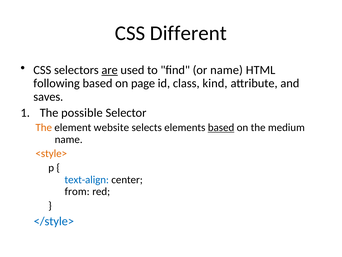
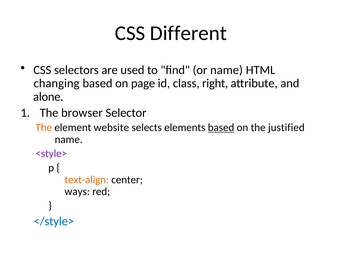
are underline: present -> none
following: following -> changing
kind: kind -> right
saves: saves -> alone
possible: possible -> browser
medium: medium -> justified
<style> colour: orange -> purple
text-align colour: blue -> orange
from: from -> ways
